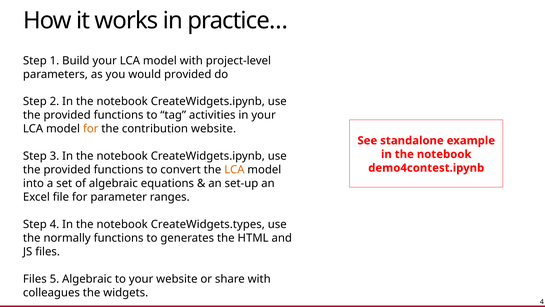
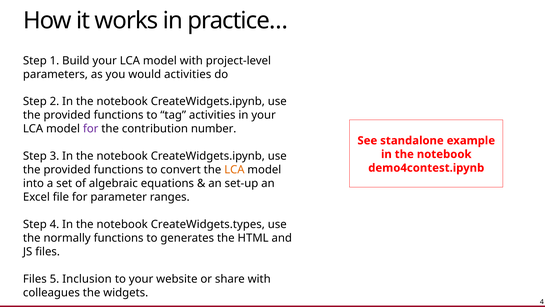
would provided: provided -> activities
for at (91, 129) colour: orange -> purple
contribution website: website -> number
5 Algebraic: Algebraic -> Inclusion
